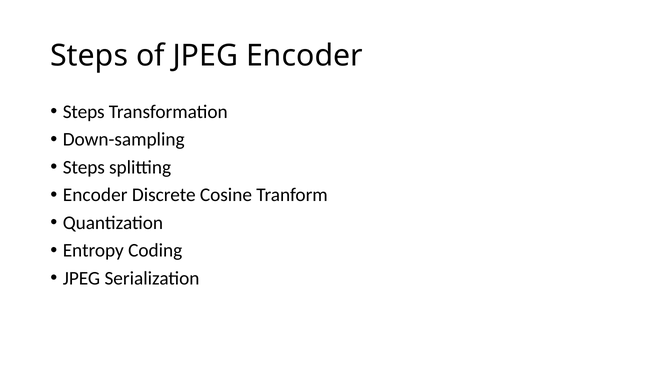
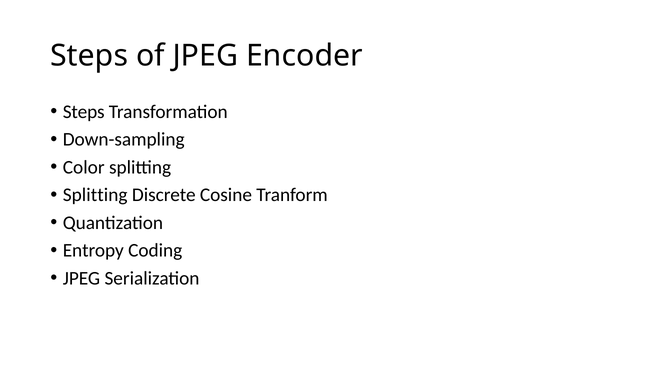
Steps at (84, 167): Steps -> Color
Encoder at (95, 195): Encoder -> Splitting
